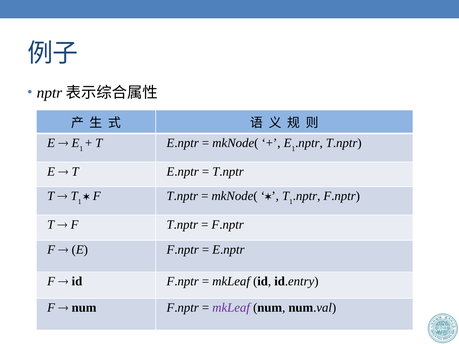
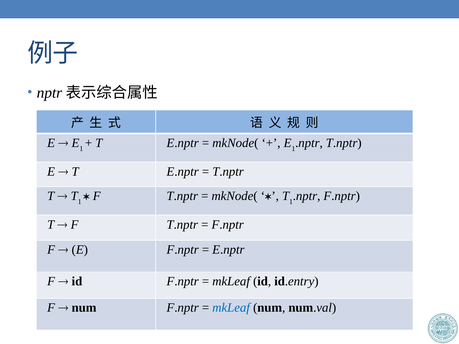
mkLeaf at (231, 308) colour: purple -> blue
